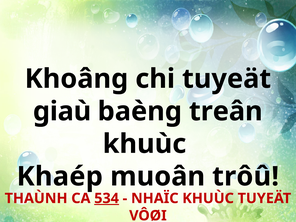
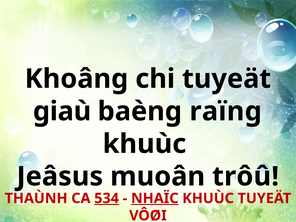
treân: treân -> raïng
Khaép: Khaép -> Jeâsus
NHAÏC underline: none -> present
